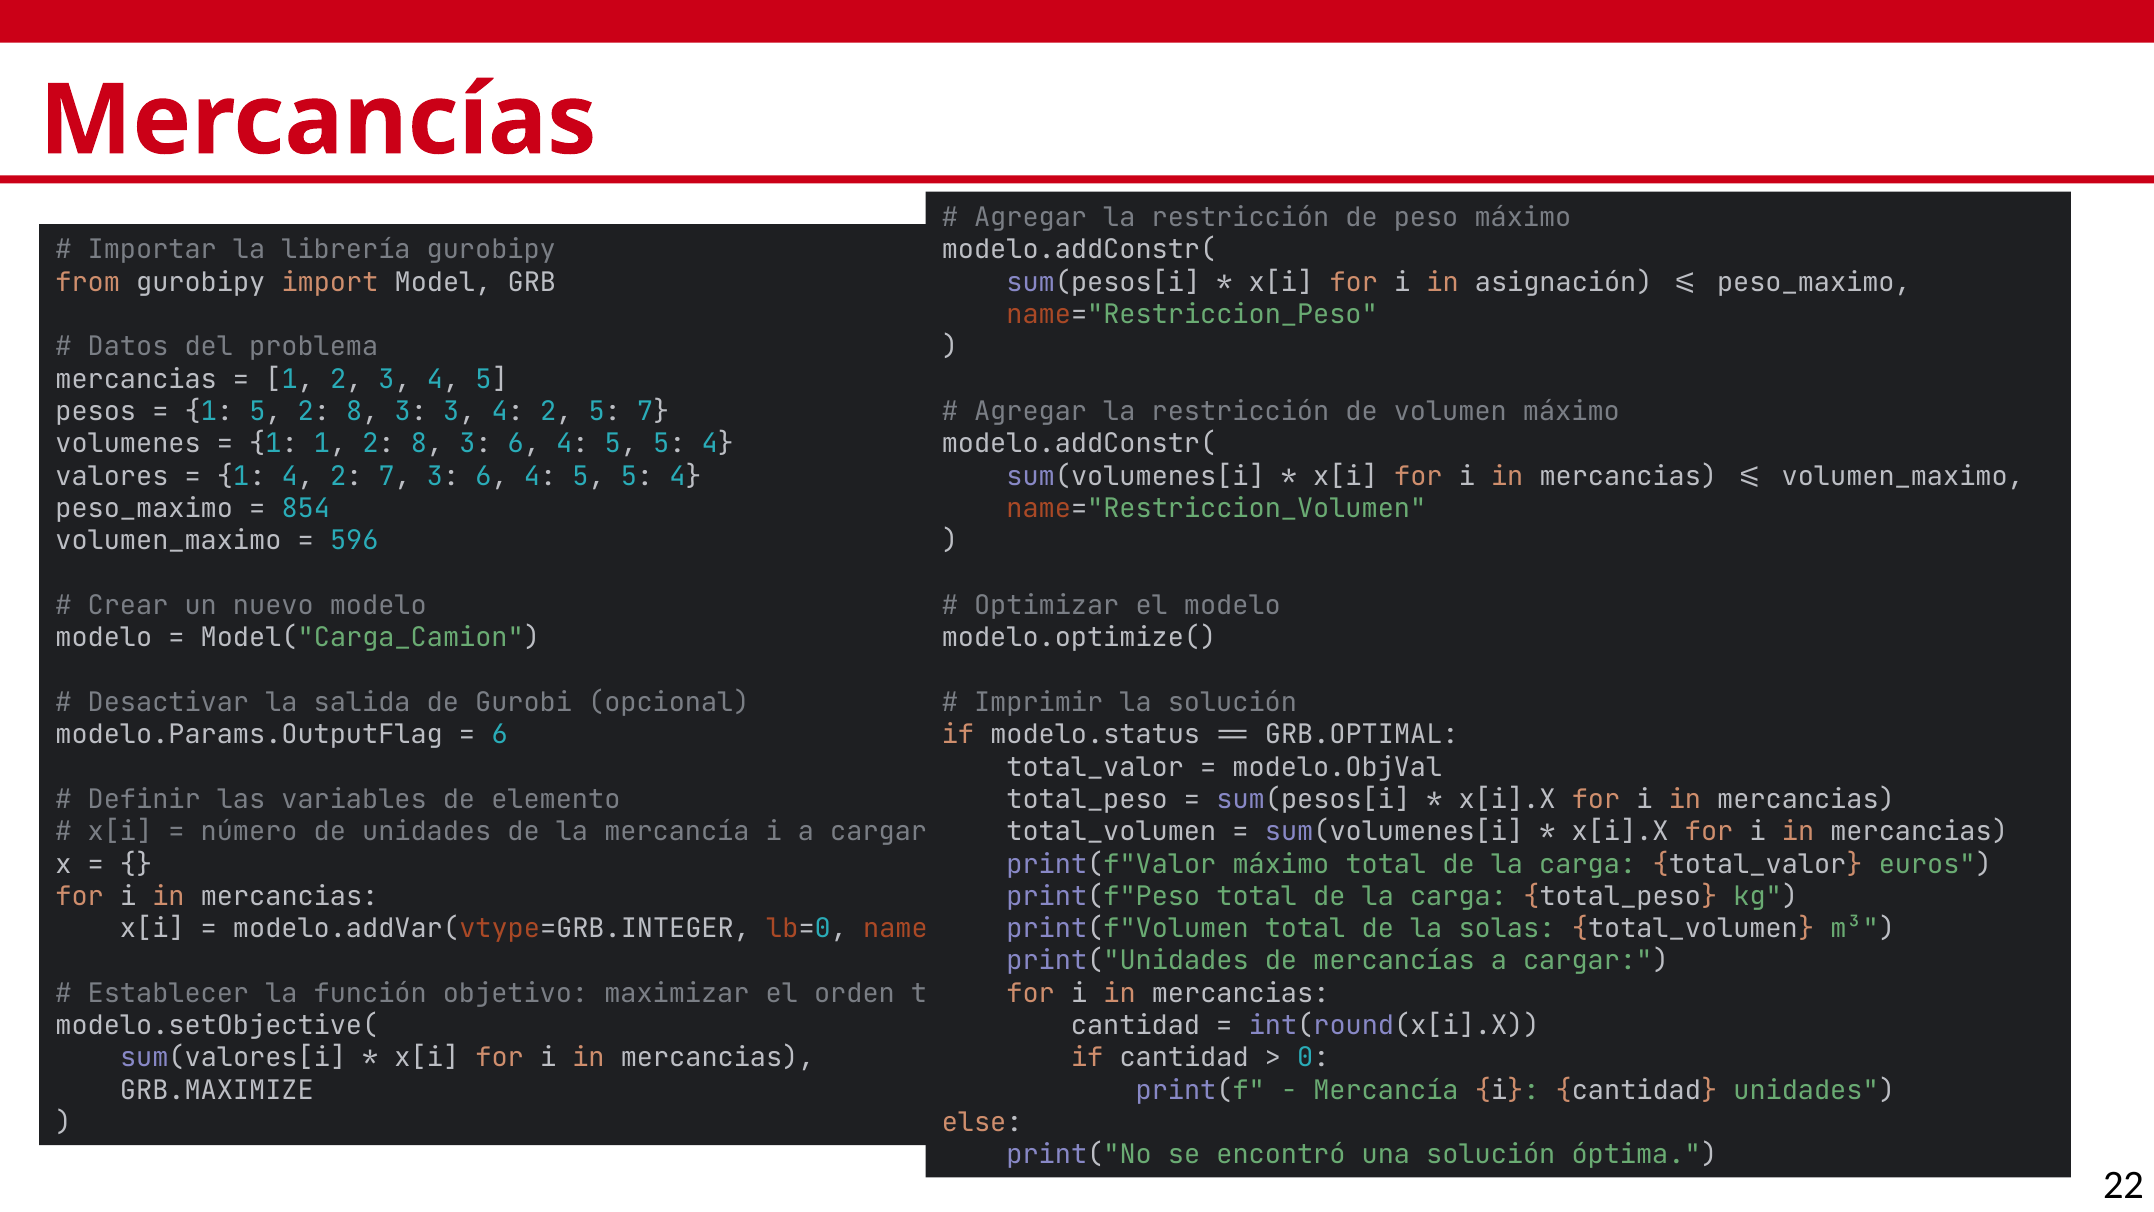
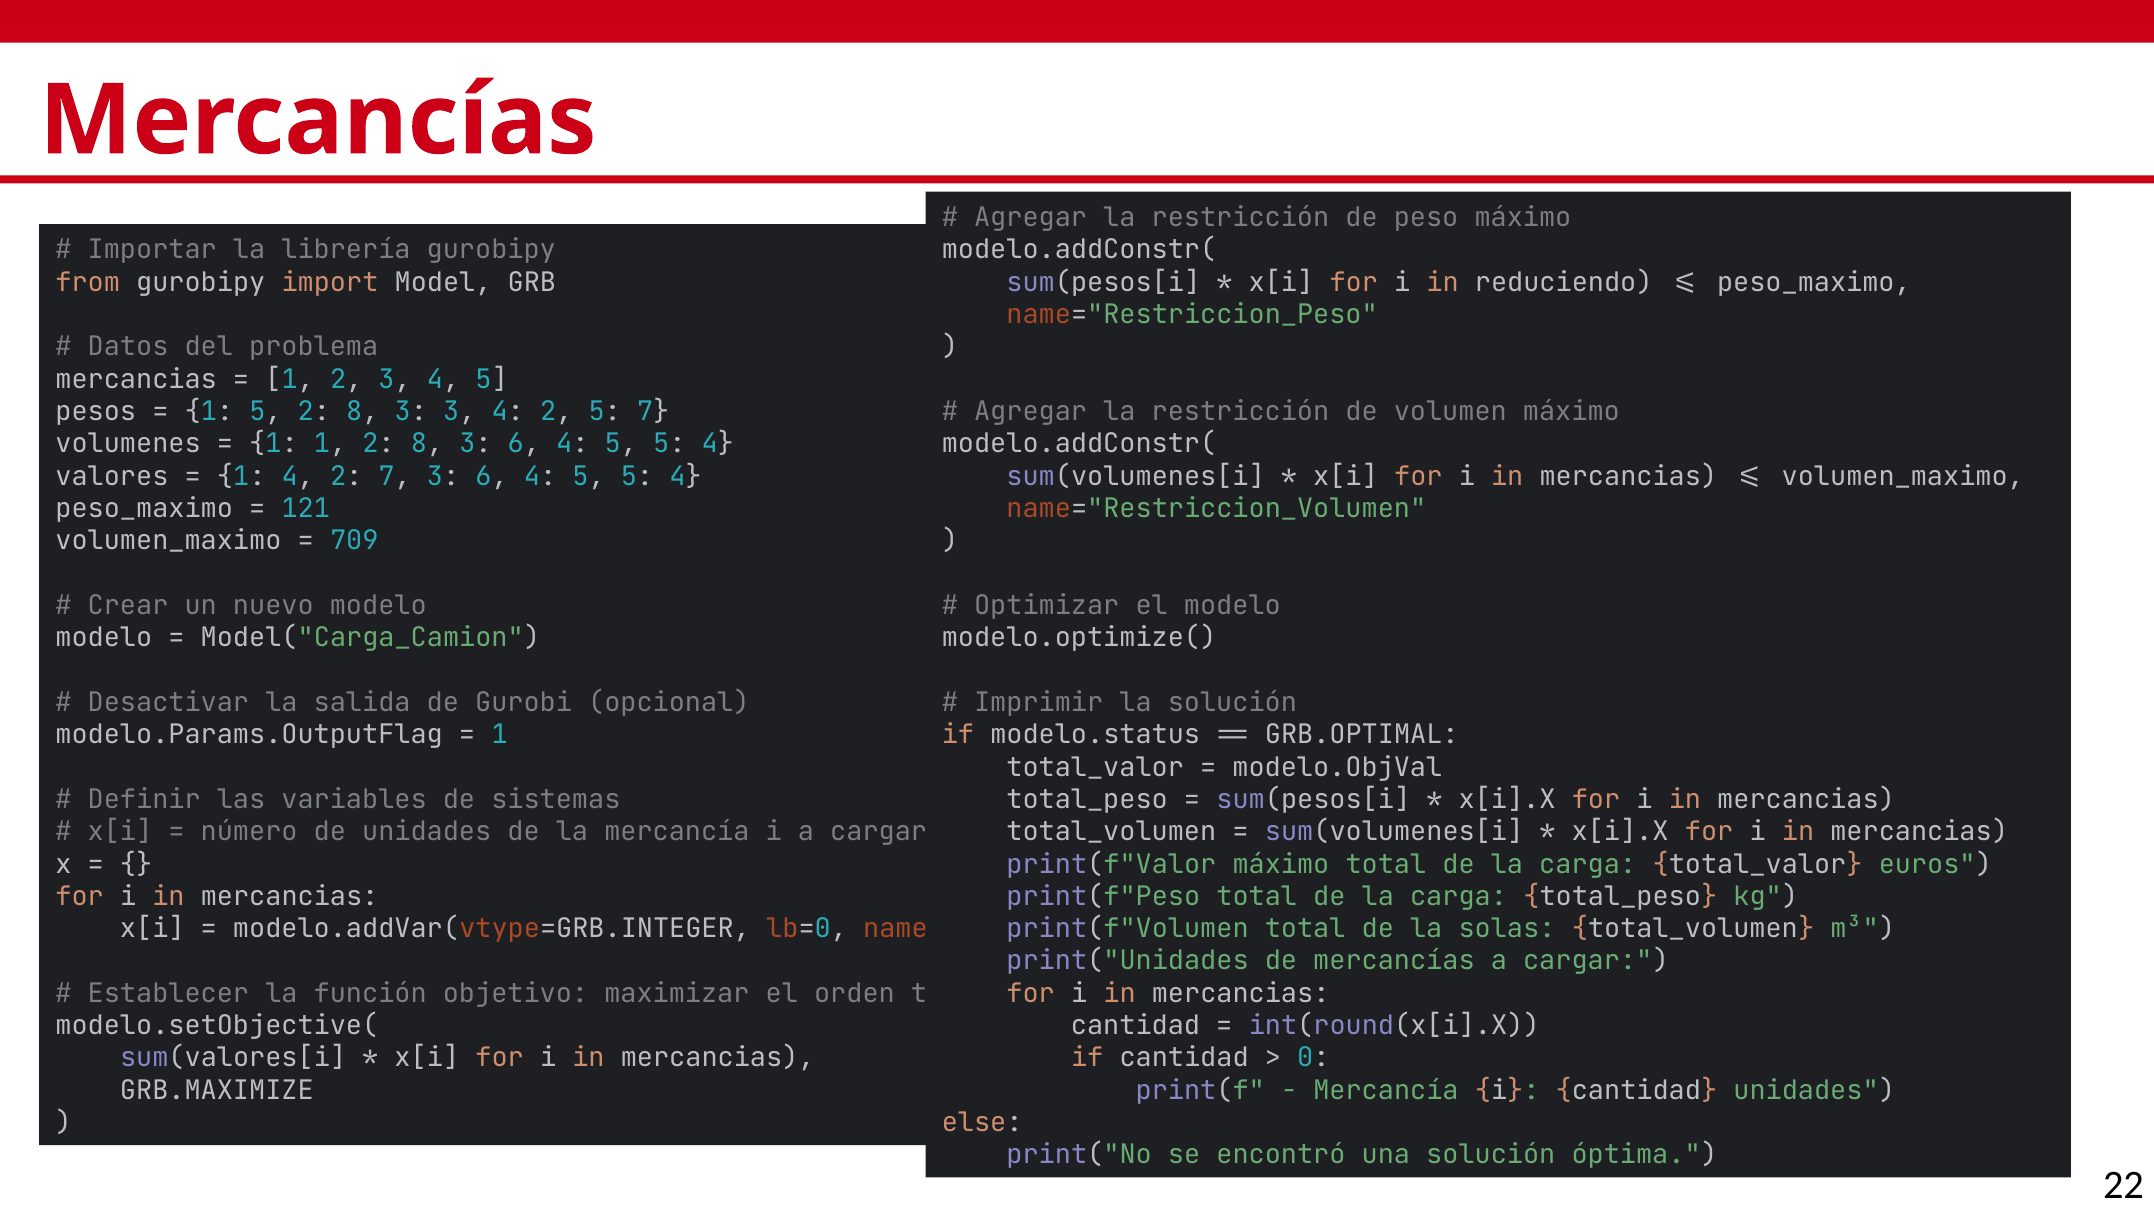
asignación: asignación -> reduciendo
854: 854 -> 121
596: 596 -> 709
6 at (500, 735): 6 -> 1
elemento: elemento -> sistemas
